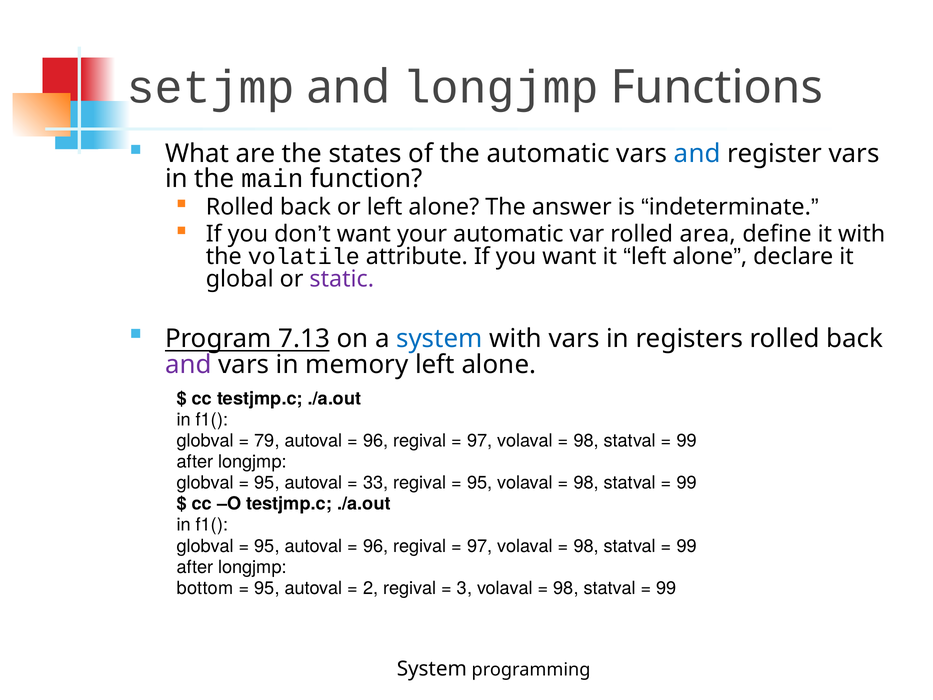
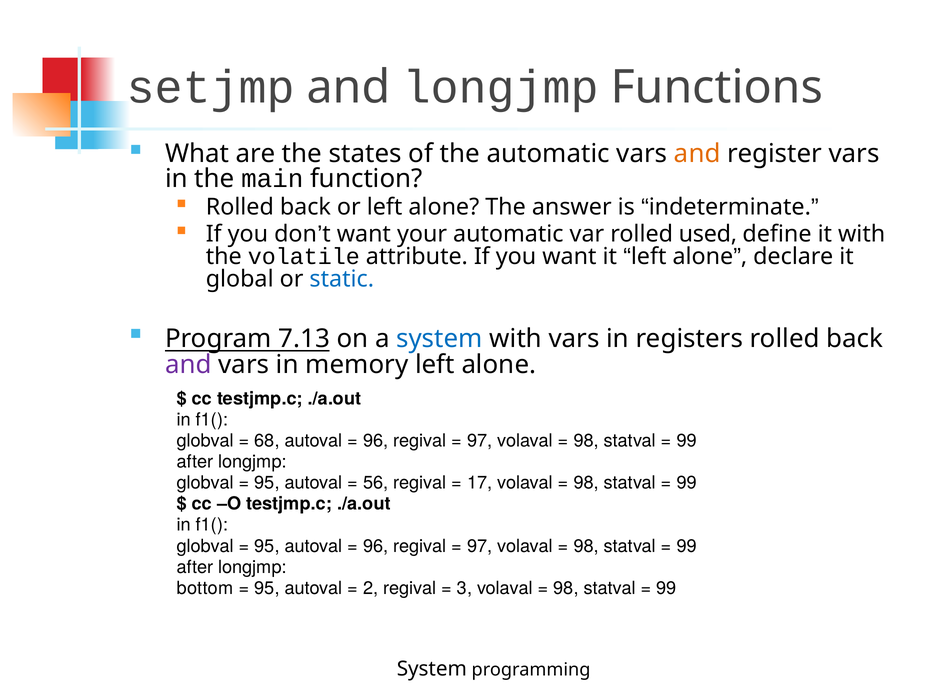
and at (697, 154) colour: blue -> orange
area: area -> used
static colour: purple -> blue
79: 79 -> 68
33: 33 -> 56
95 at (480, 483): 95 -> 17
